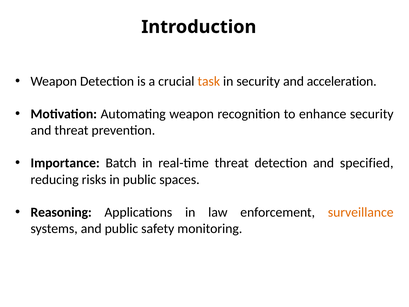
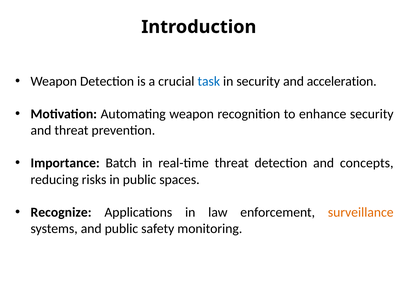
task colour: orange -> blue
specified: specified -> concepts
Reasoning: Reasoning -> Recognize
